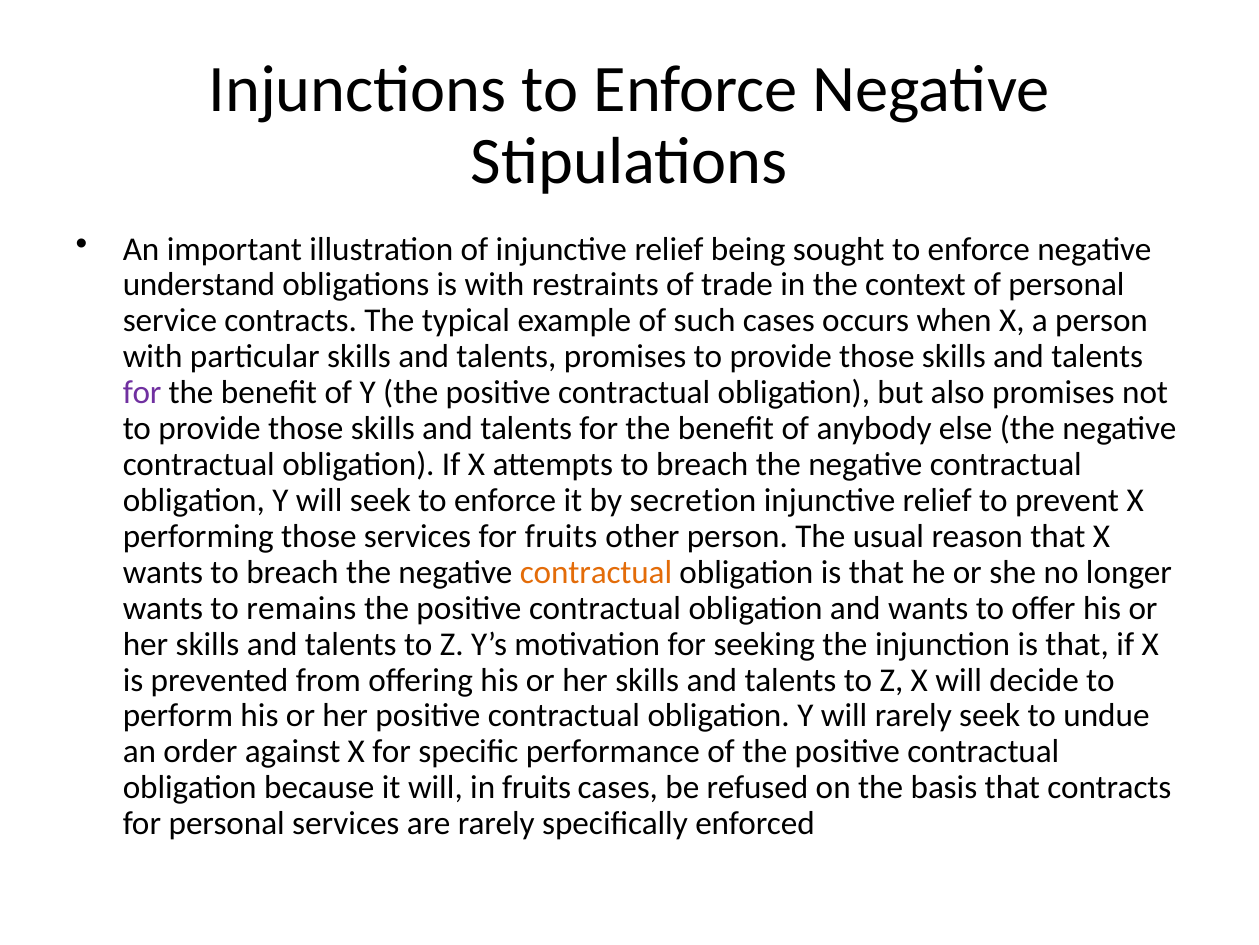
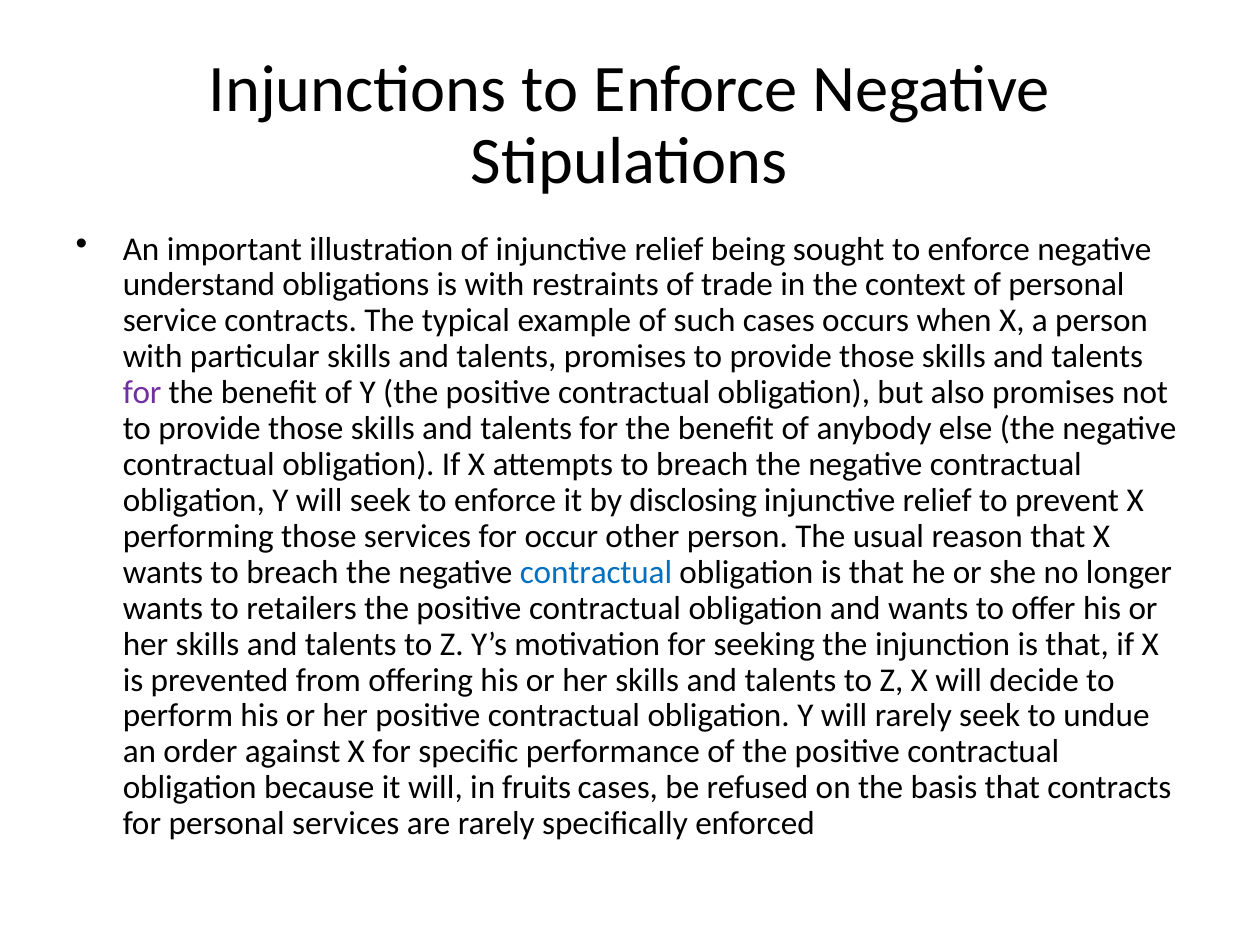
secretion: secretion -> disclosing
for fruits: fruits -> occur
contractual at (596, 572) colour: orange -> blue
remains: remains -> retailers
